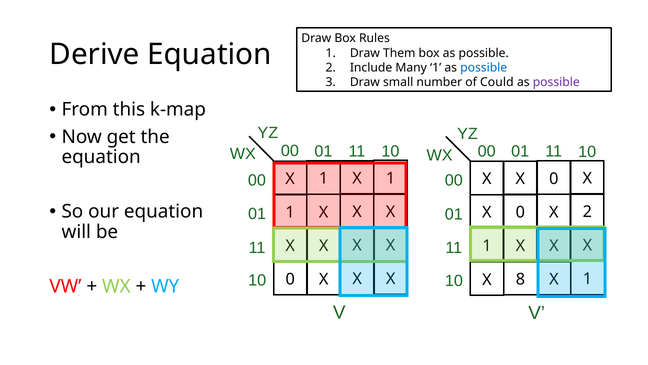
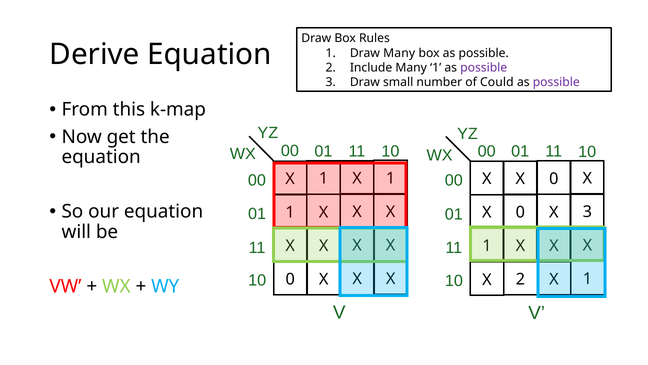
Draw Them: Them -> Many
possible at (484, 68) colour: blue -> purple
X 2: 2 -> 3
X 8: 8 -> 2
